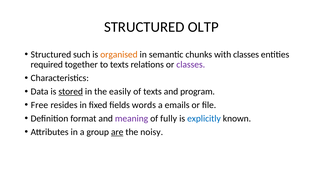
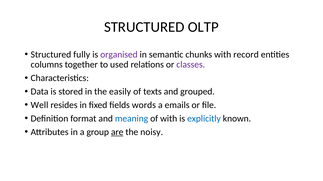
such: such -> fully
organised colour: orange -> purple
with classes: classes -> record
required: required -> columns
to texts: texts -> used
stored underline: present -> none
program: program -> grouped
Free: Free -> Well
meaning colour: purple -> blue
of fully: fully -> with
